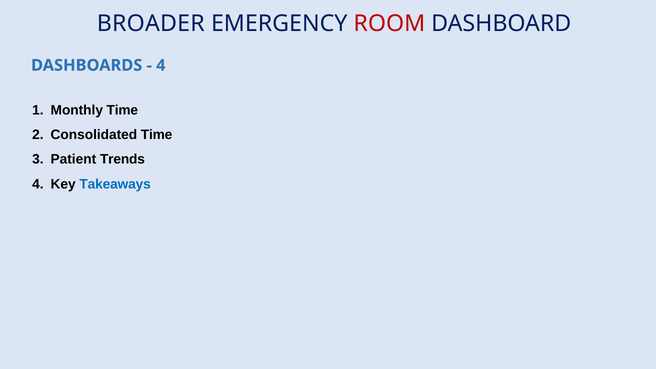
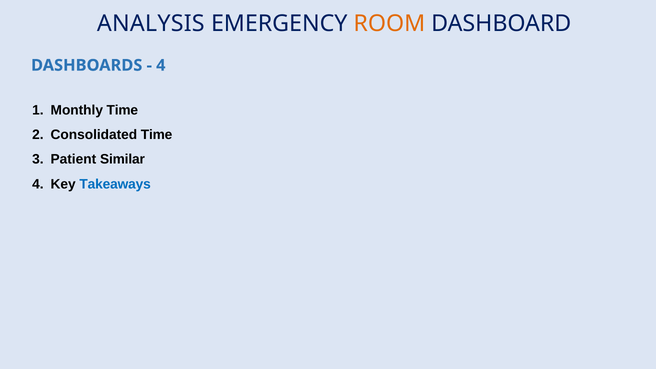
BROADER: BROADER -> ANALYSIS
ROOM colour: red -> orange
Trends: Trends -> Similar
